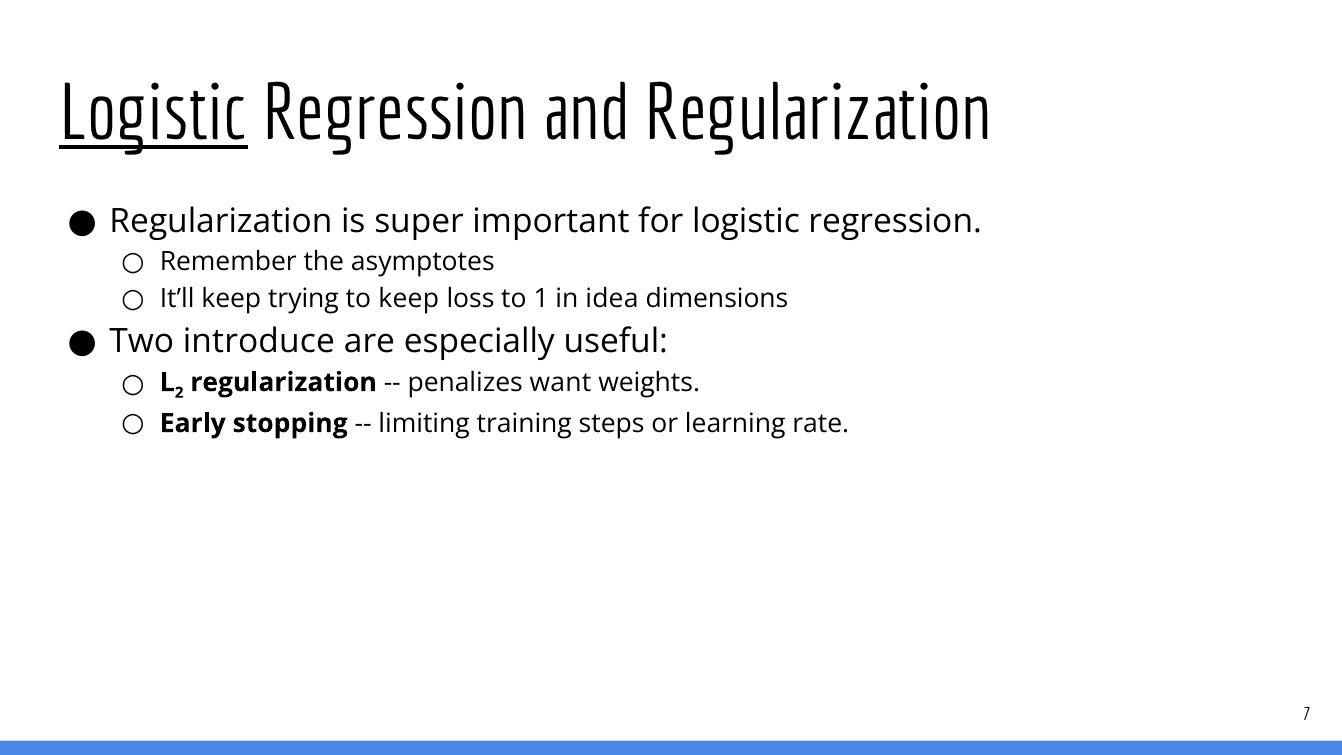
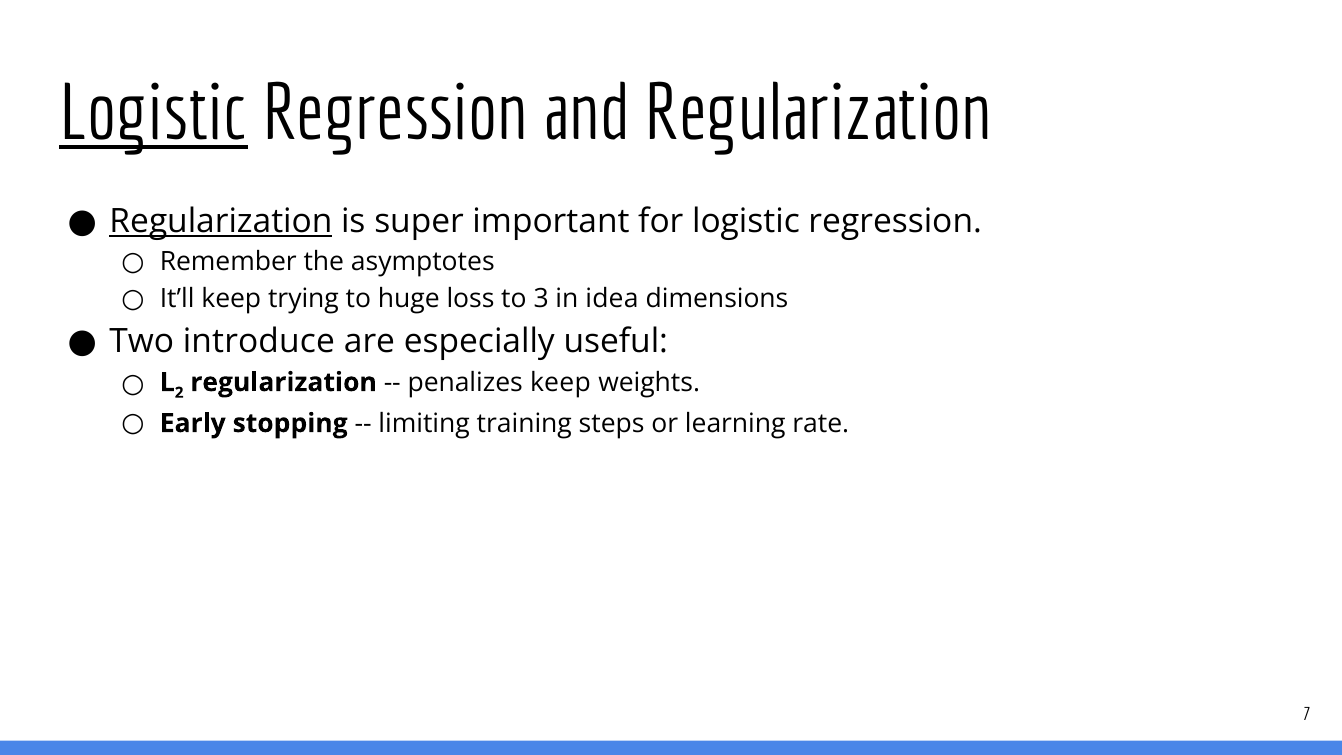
Regularization at (221, 222) underline: none -> present
to keep: keep -> huge
1: 1 -> 3
penalizes want: want -> keep
